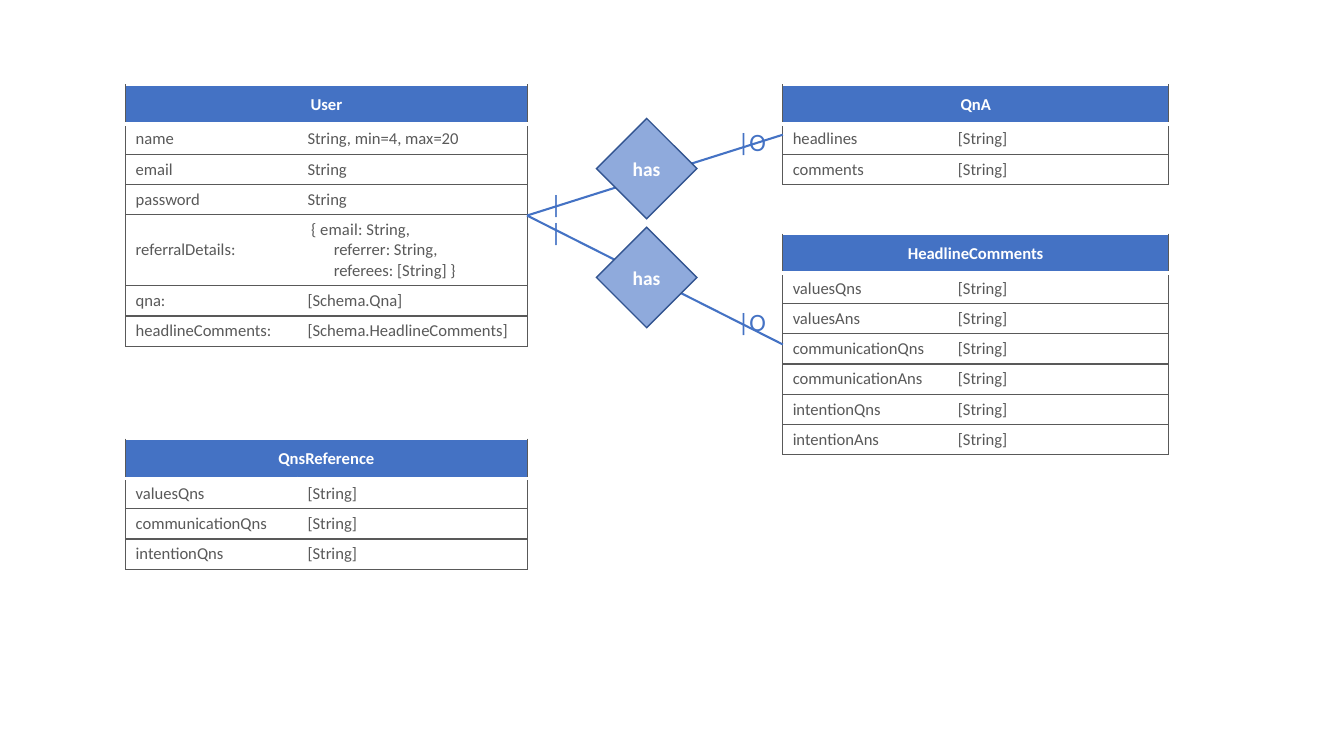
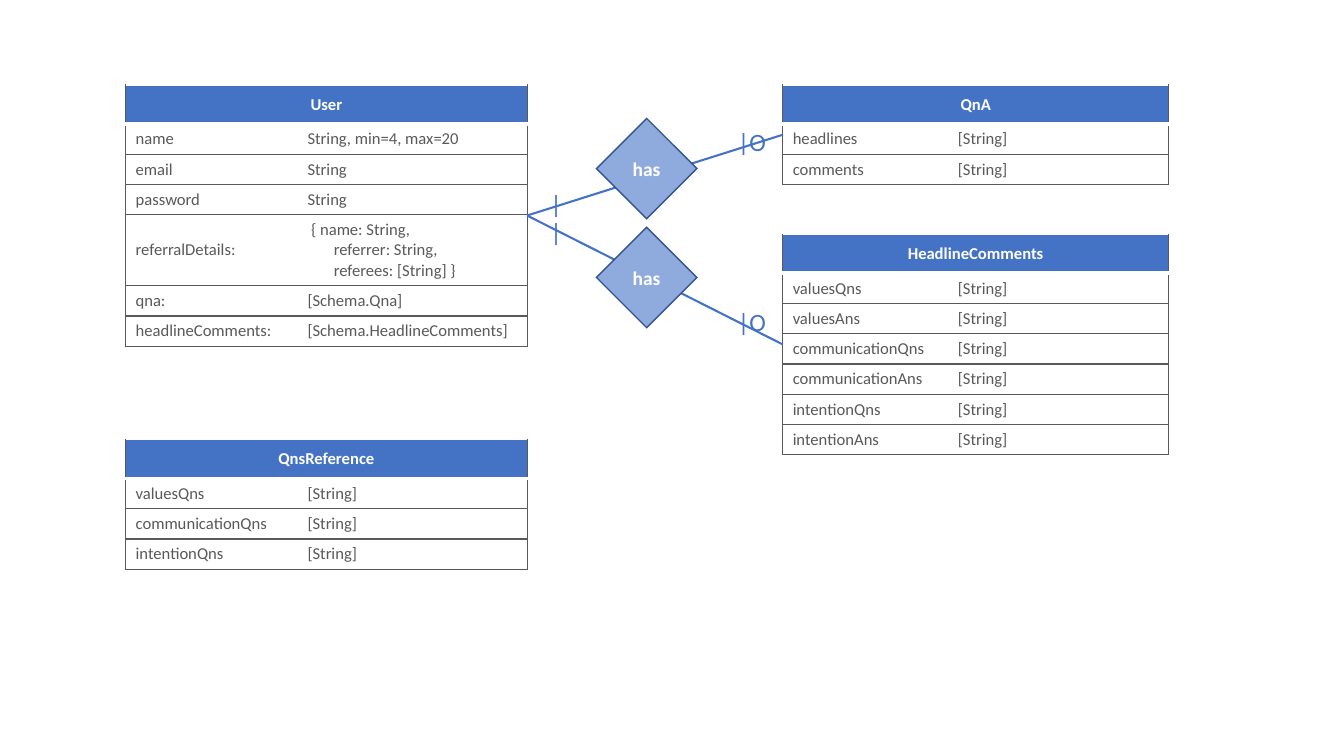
email at (341, 230): email -> name
